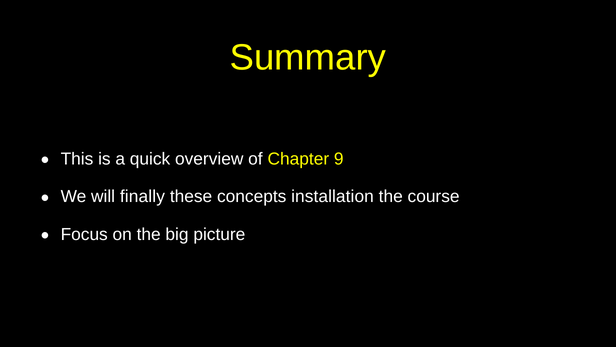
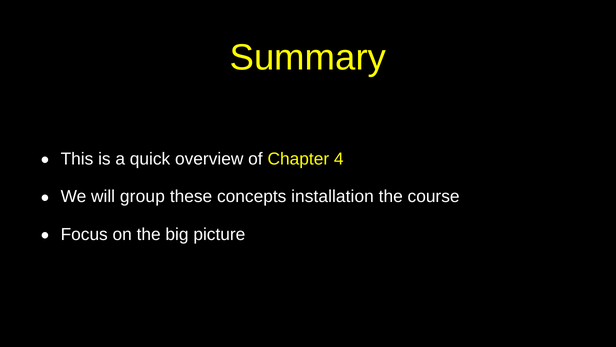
9: 9 -> 4
finally: finally -> group
